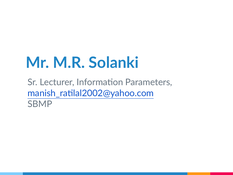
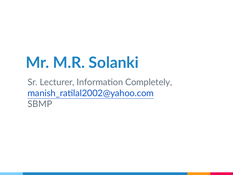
Parameters: Parameters -> Completely
